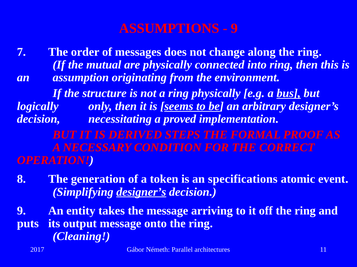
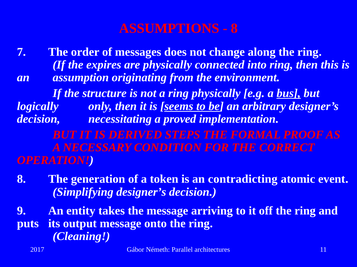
9 at (234, 28): 9 -> 8
mutual: mutual -> expires
specifications: specifications -> contradicting
designer’s at (141, 192) underline: present -> none
